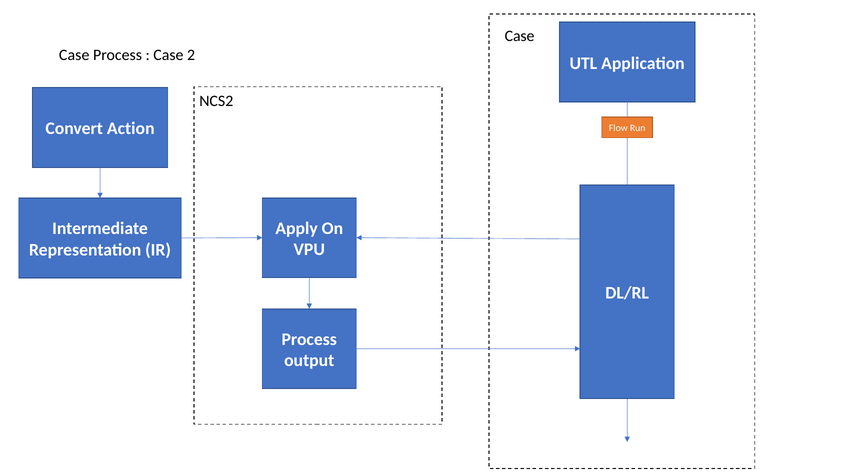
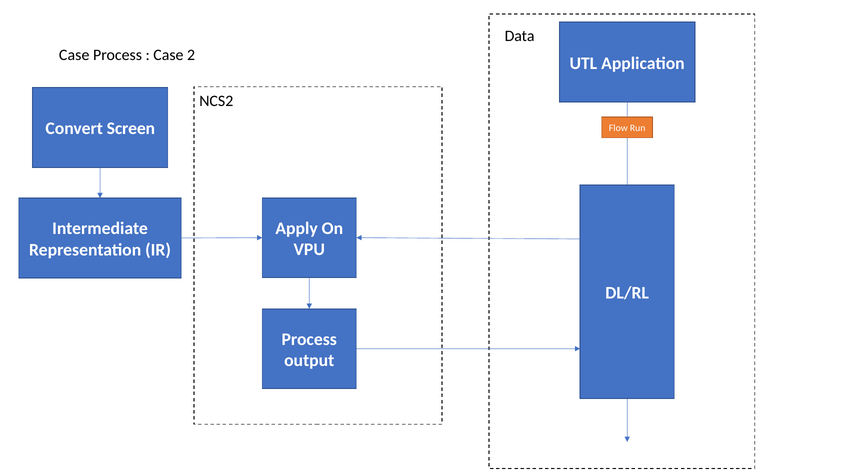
Case at (520, 36): Case -> Data
Action: Action -> Screen
